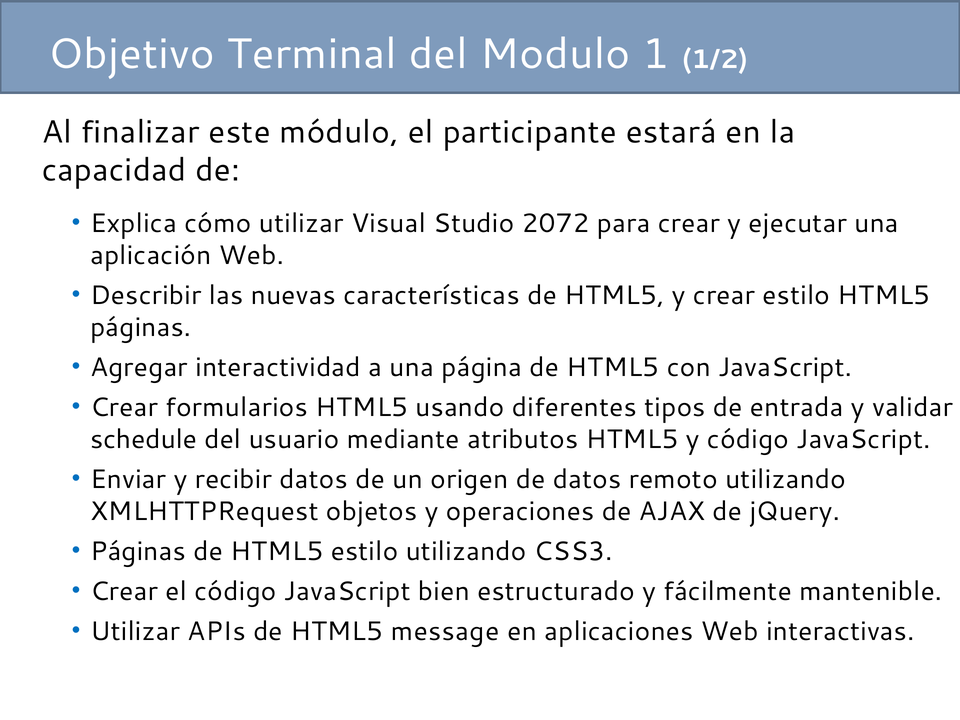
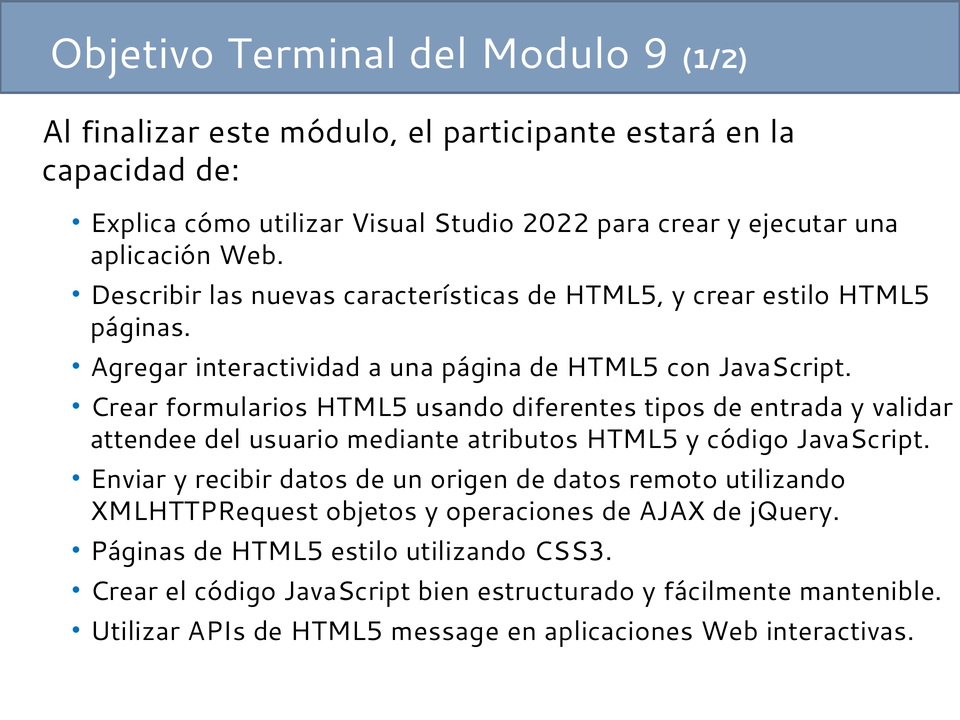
1: 1 -> 9
2072: 2072 -> 2022
schedule: schedule -> attendee
